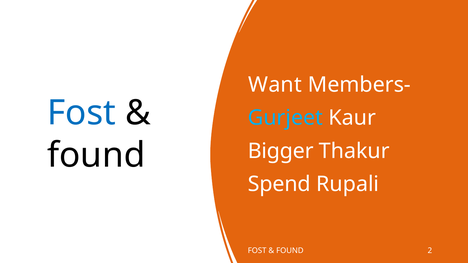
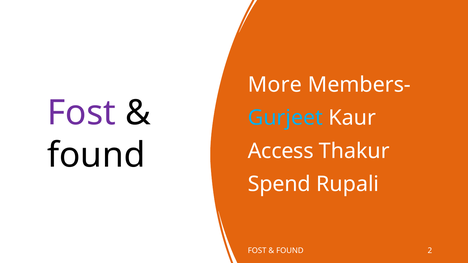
Want: Want -> More
Fost at (81, 113) colour: blue -> purple
Bigger: Bigger -> Access
